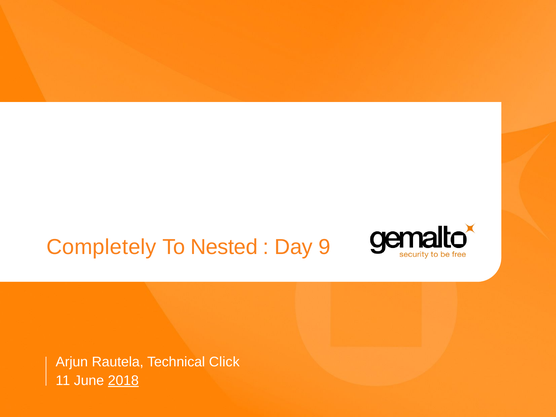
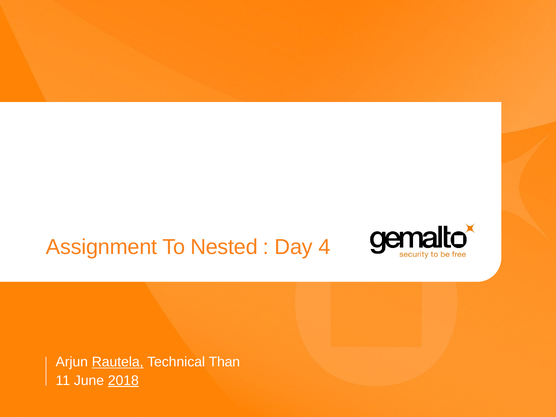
Completely: Completely -> Assignment
9: 9 -> 4
Rautela underline: none -> present
Click: Click -> Than
